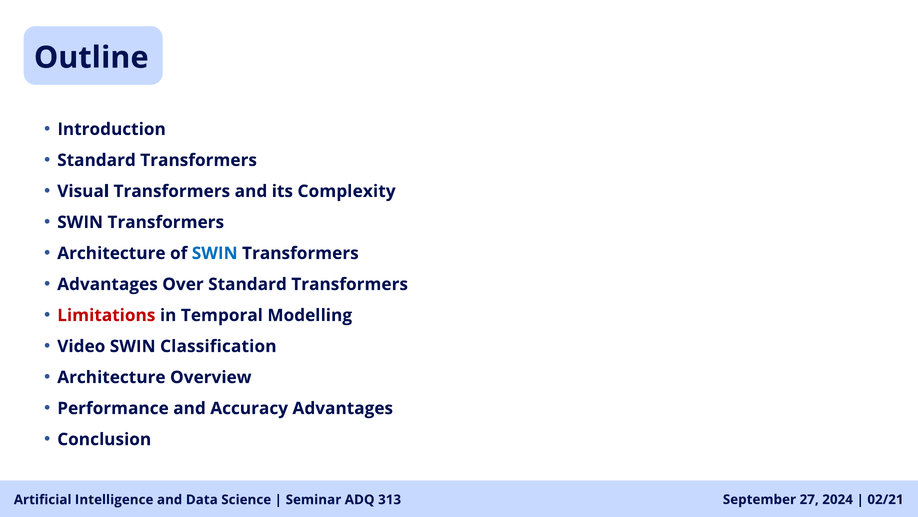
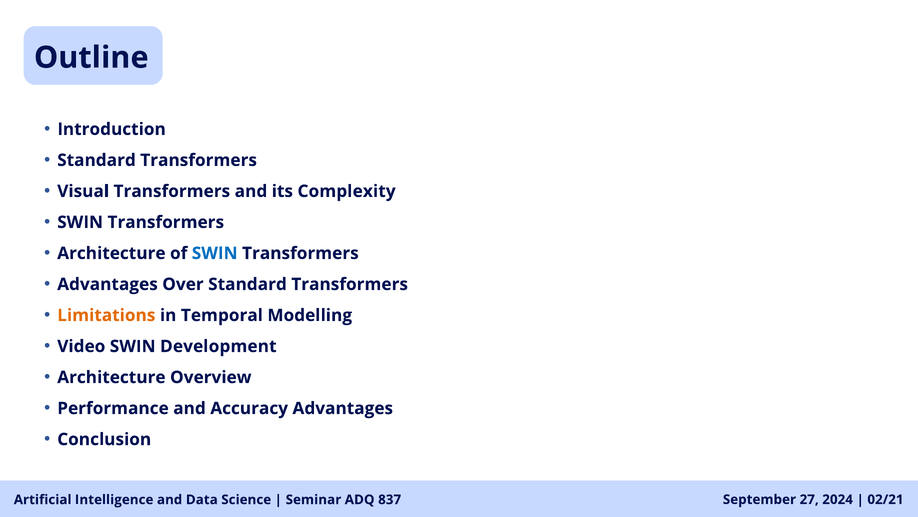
Limitations colour: red -> orange
Classification: Classification -> Development
313: 313 -> 837
